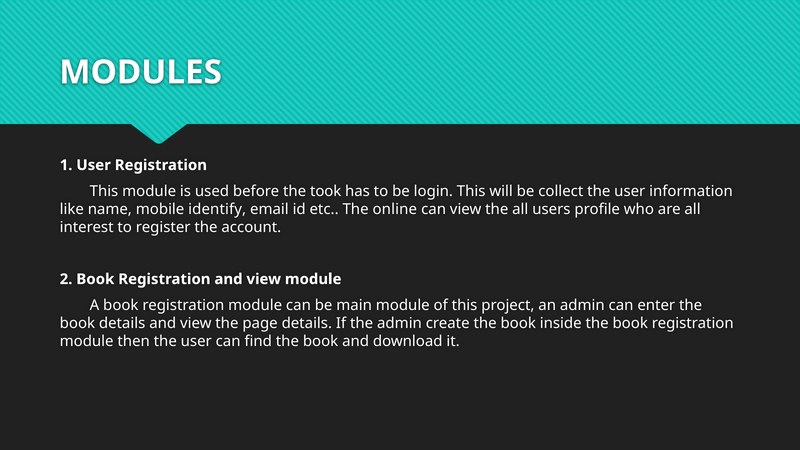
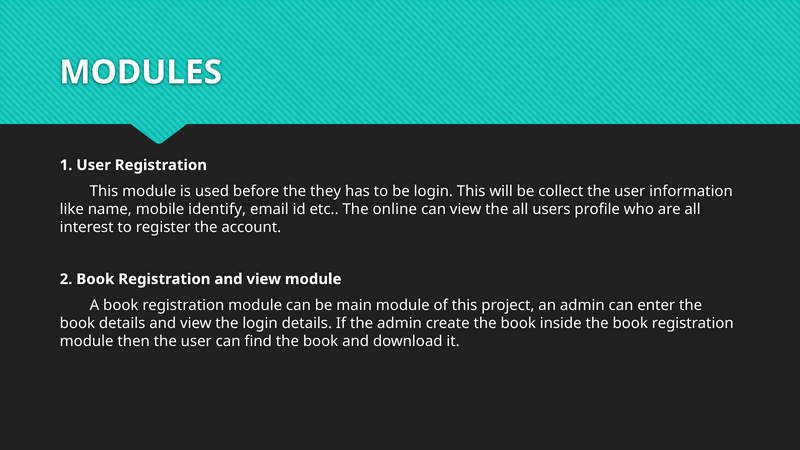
took: took -> they
the page: page -> login
